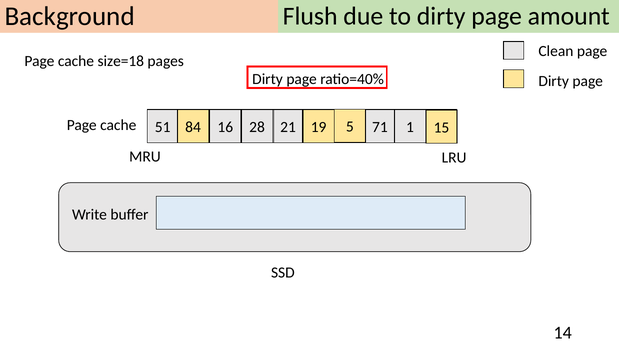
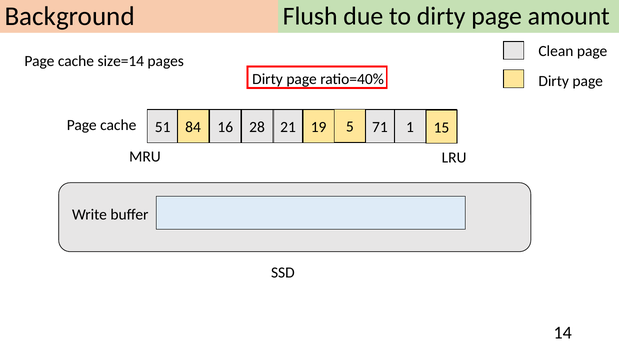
size=18: size=18 -> size=14
